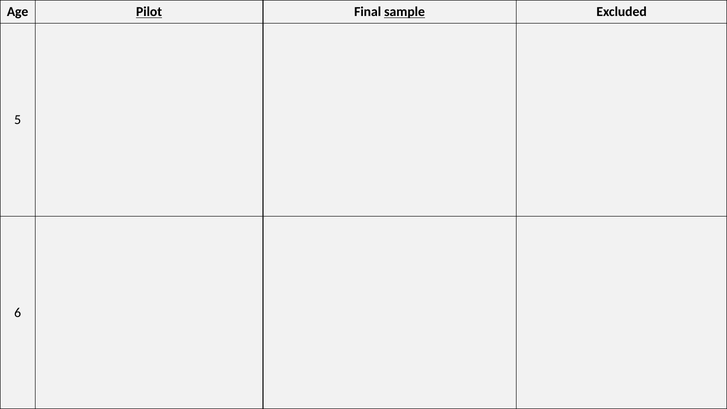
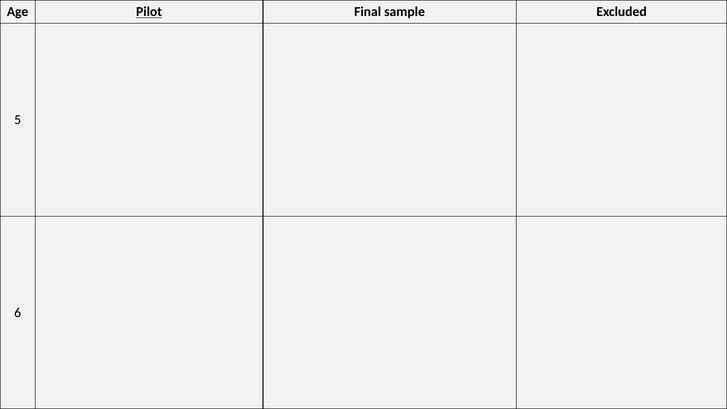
sample underline: present -> none
